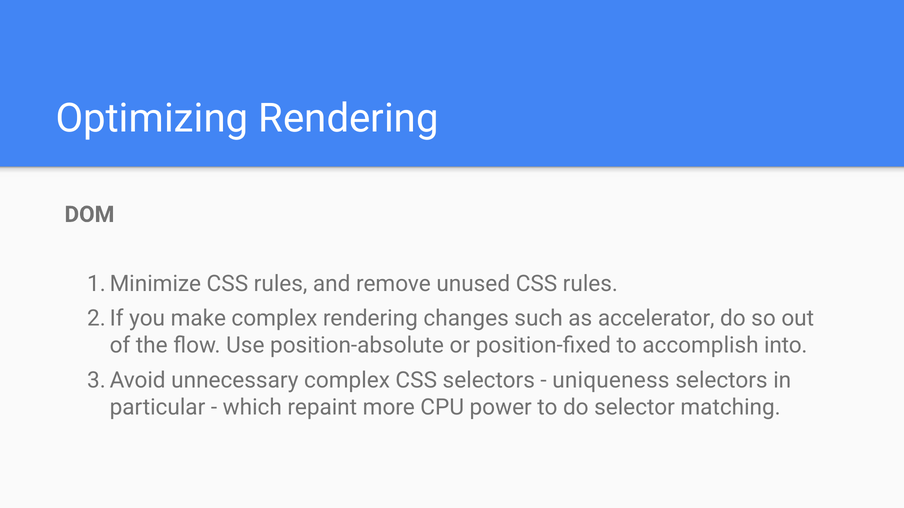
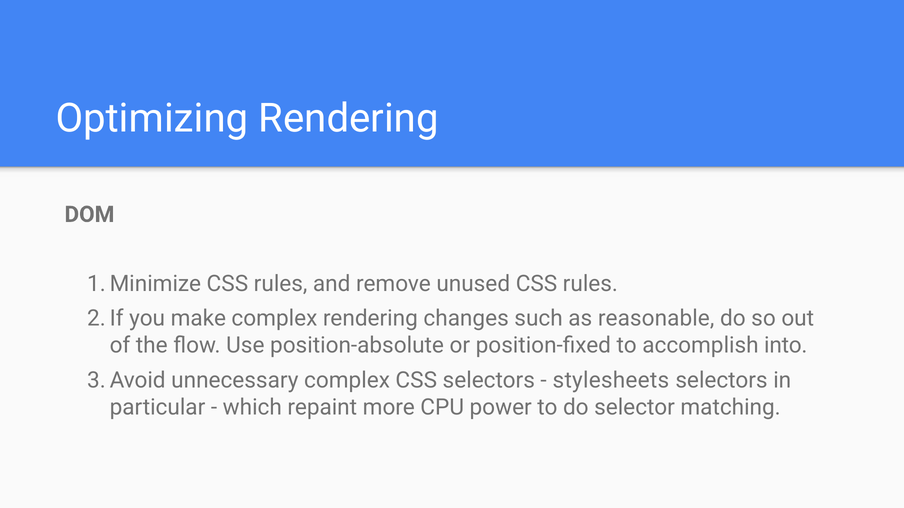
accelerator: accelerator -> reasonable
uniqueness: uniqueness -> stylesheets
